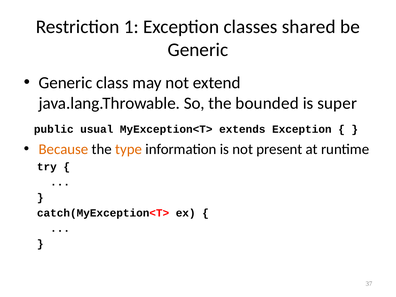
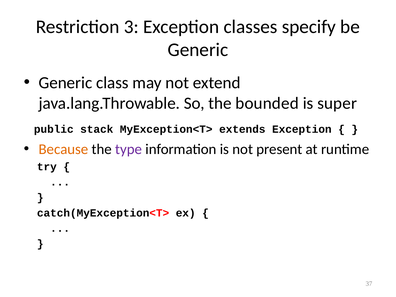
1: 1 -> 3
shared: shared -> specify
usual: usual -> stack
type colour: orange -> purple
